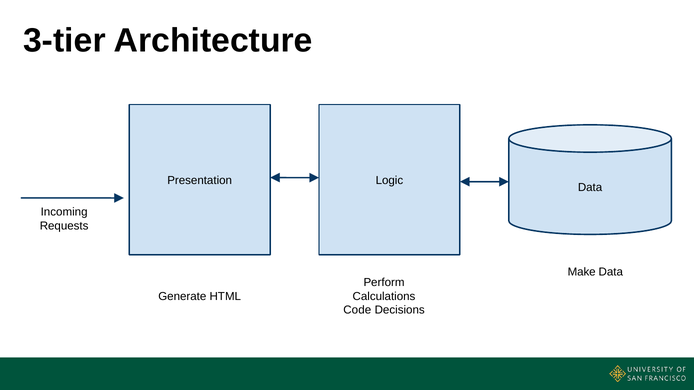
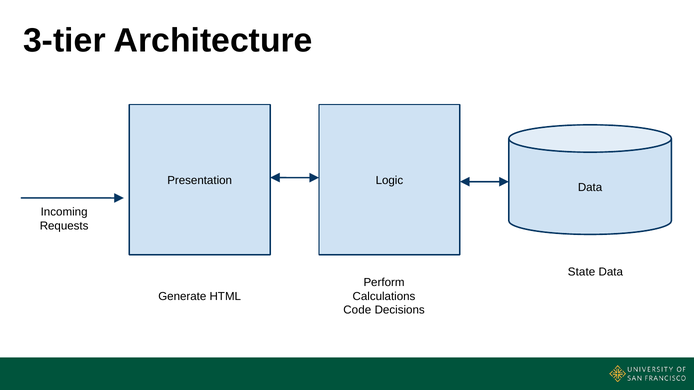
Make: Make -> State
